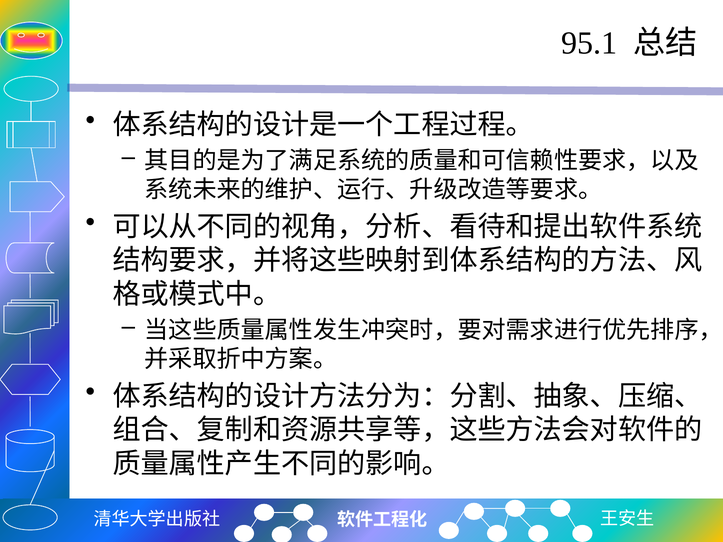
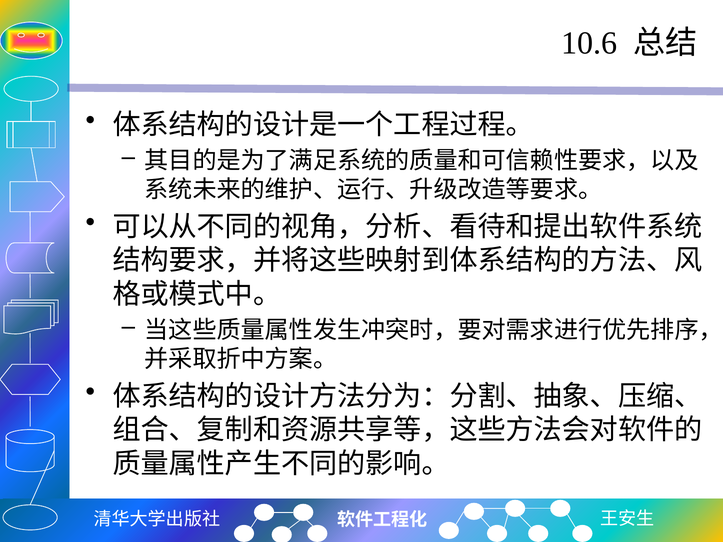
95.1: 95.1 -> 10.6
